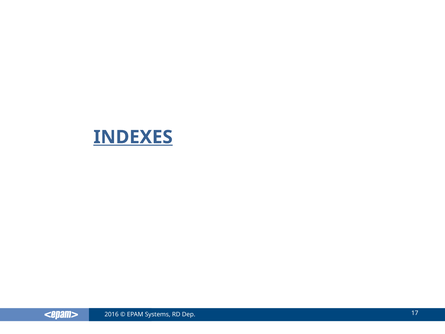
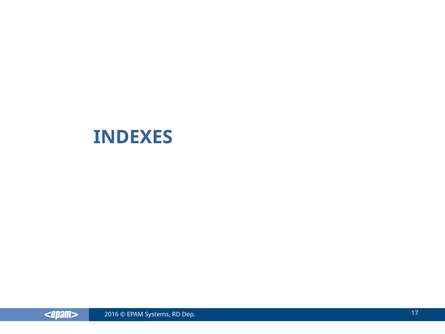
INDEXES underline: present -> none
